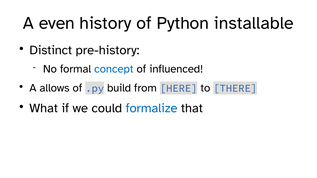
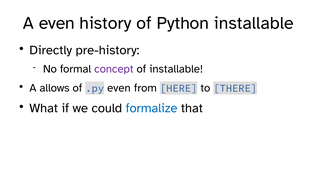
Distinct: Distinct -> Directly
concept colour: blue -> purple
of influenced: influenced -> installable
.py build: build -> even
